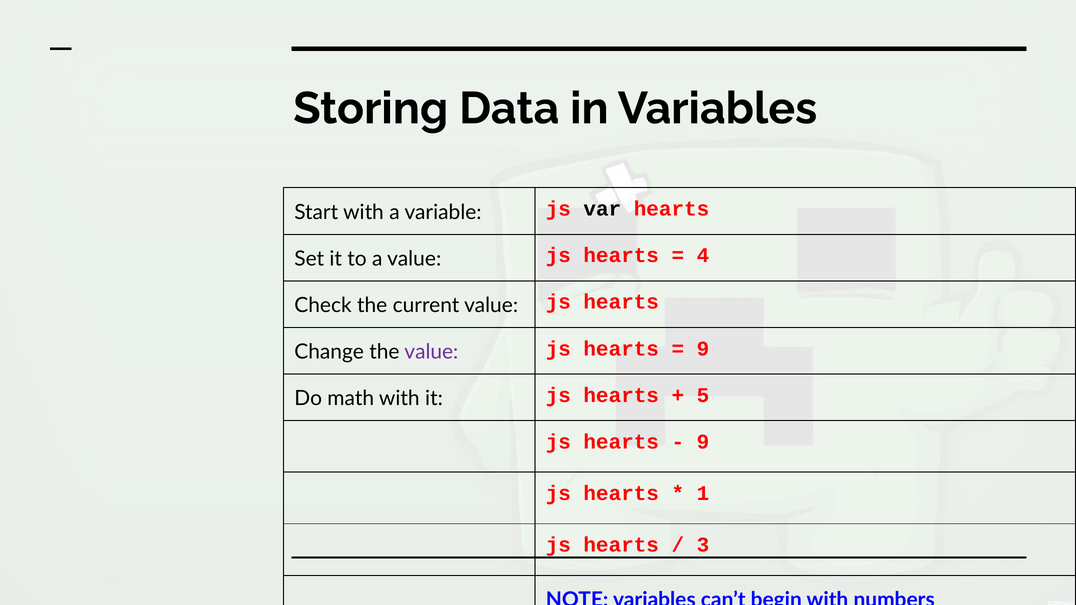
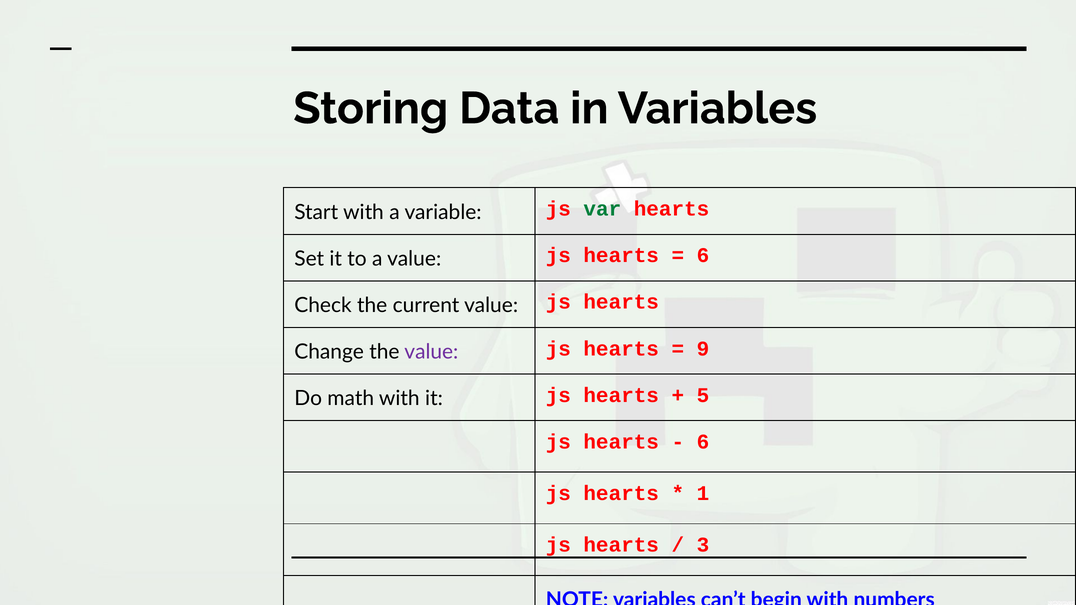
var colour: black -> green
4 at (703, 256): 4 -> 6
9 at (703, 442): 9 -> 6
